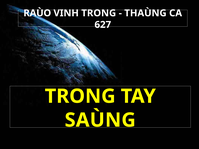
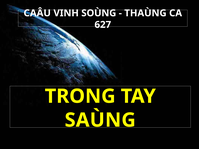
RAÙO: RAÙO -> CAÂU
VINH TRONG: TRONG -> SOÙNG
